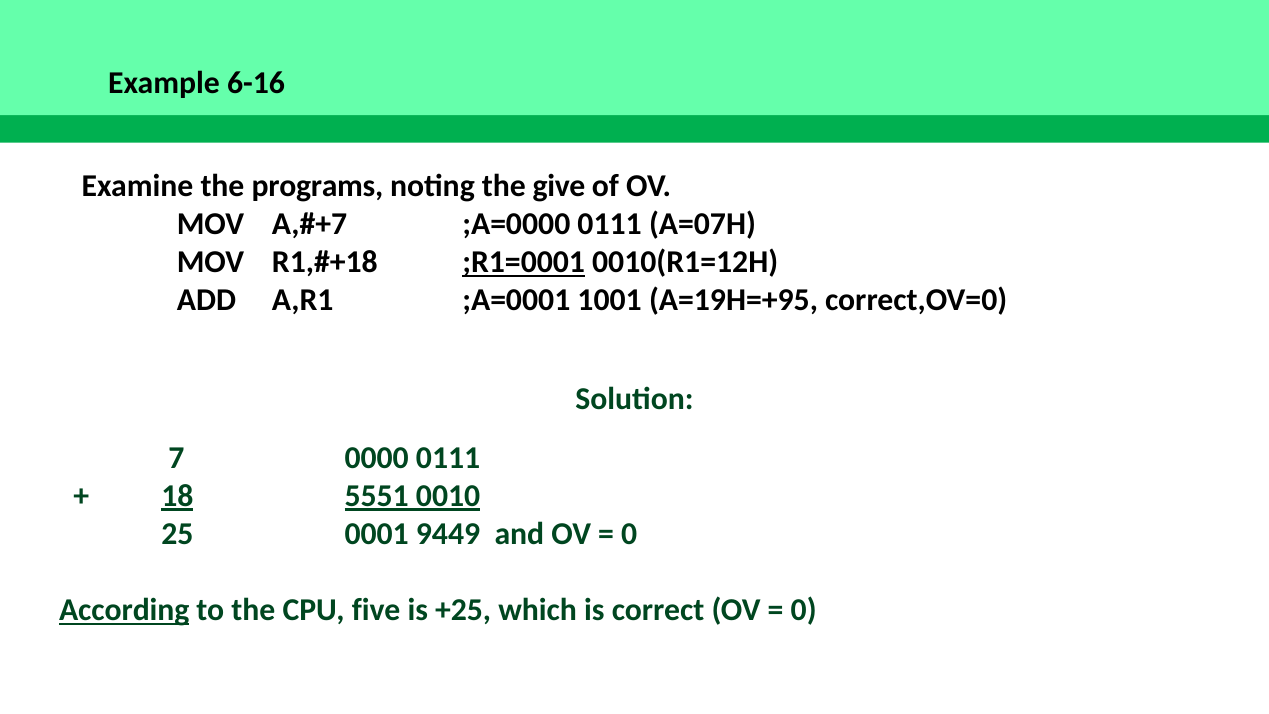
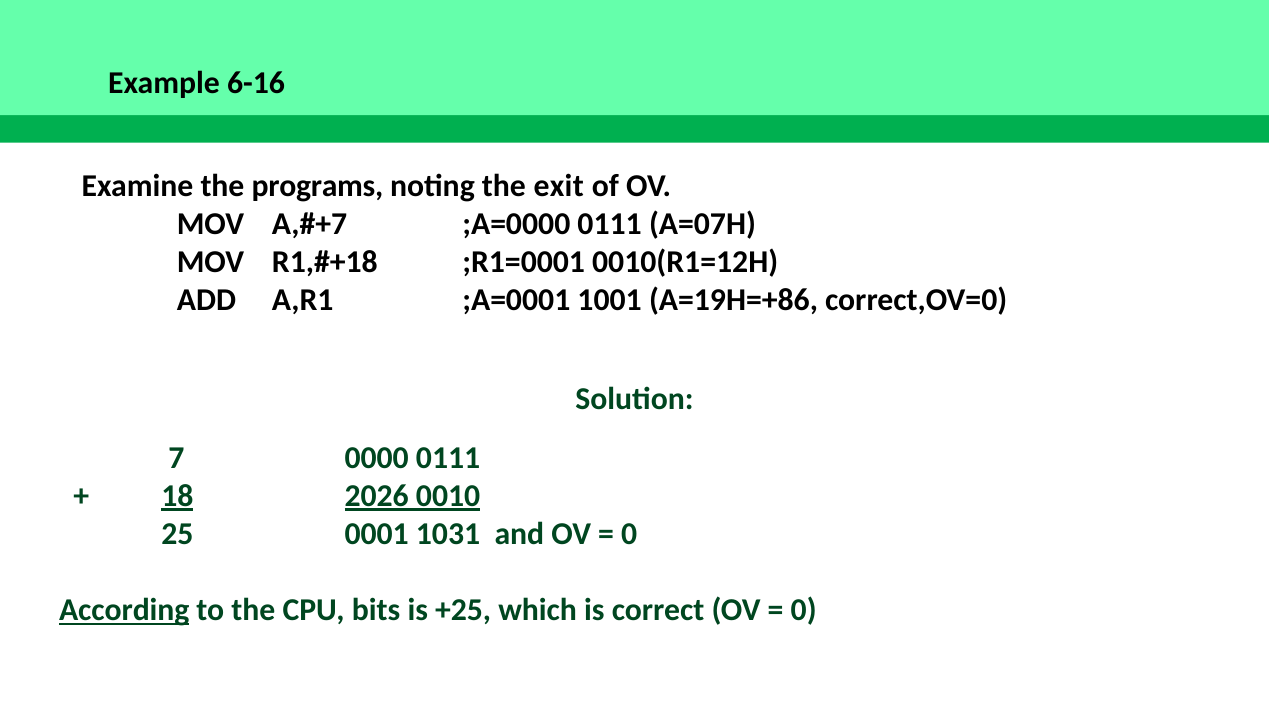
give: give -> exit
;R1=0001 underline: present -> none
A=19H=+95: A=19H=+95 -> A=19H=+86
5551: 5551 -> 2026
9449: 9449 -> 1031
five: five -> bits
